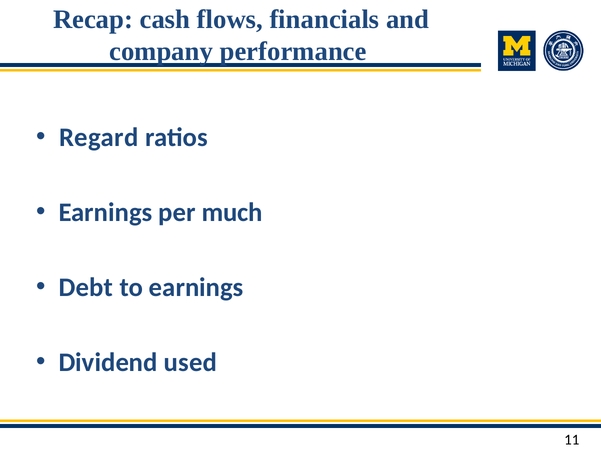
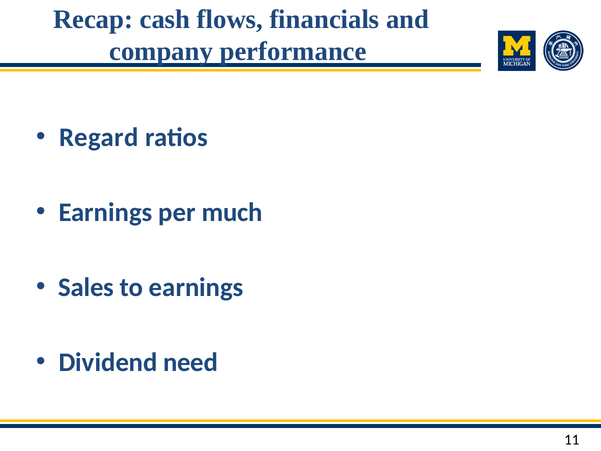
Debt: Debt -> Sales
used: used -> need
